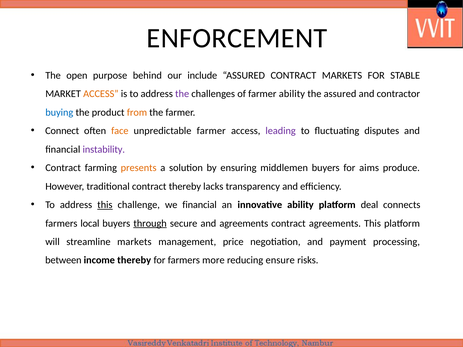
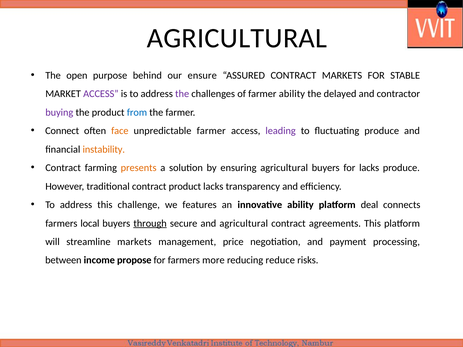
ENFORCEMENT at (237, 38): ENFORCEMENT -> AGRICULTURAL
include: include -> ensure
ACCESS at (101, 94) colour: orange -> purple
the assured: assured -> delayed
buying colour: blue -> purple
from colour: orange -> blue
fluctuating disputes: disputes -> produce
instability colour: purple -> orange
ensuring middlemen: middlemen -> agricultural
for aims: aims -> lacks
contract thereby: thereby -> product
this at (105, 205) underline: present -> none
we financial: financial -> features
and agreements: agreements -> agricultural
income thereby: thereby -> propose
ensure: ensure -> reduce
